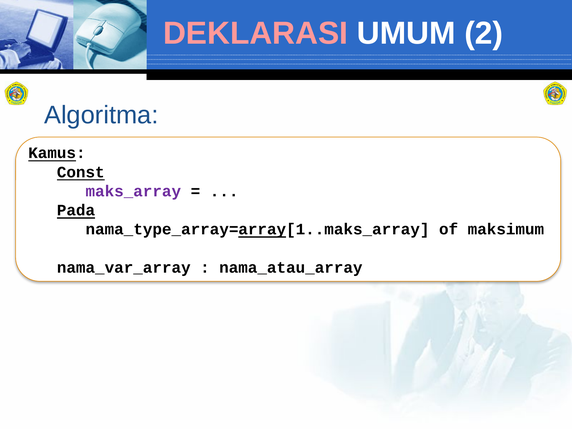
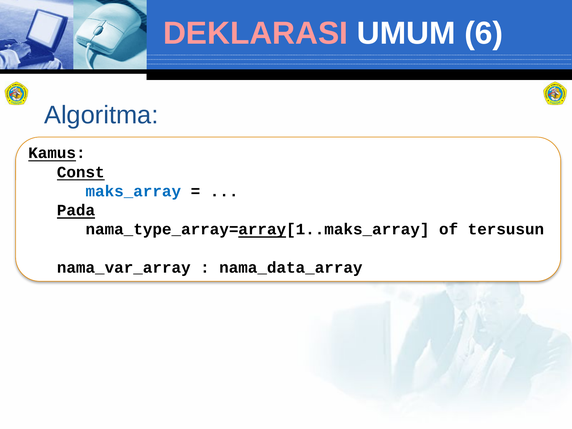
2: 2 -> 6
maks_array colour: purple -> blue
maksimum: maksimum -> tersusun
nama_atau_array: nama_atau_array -> nama_data_array
